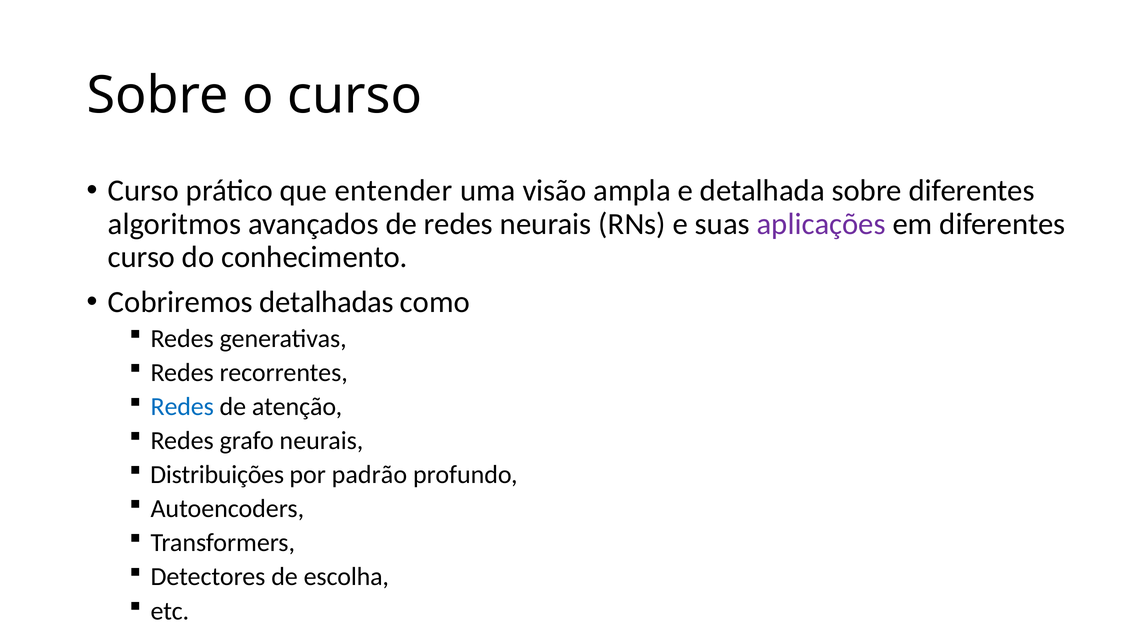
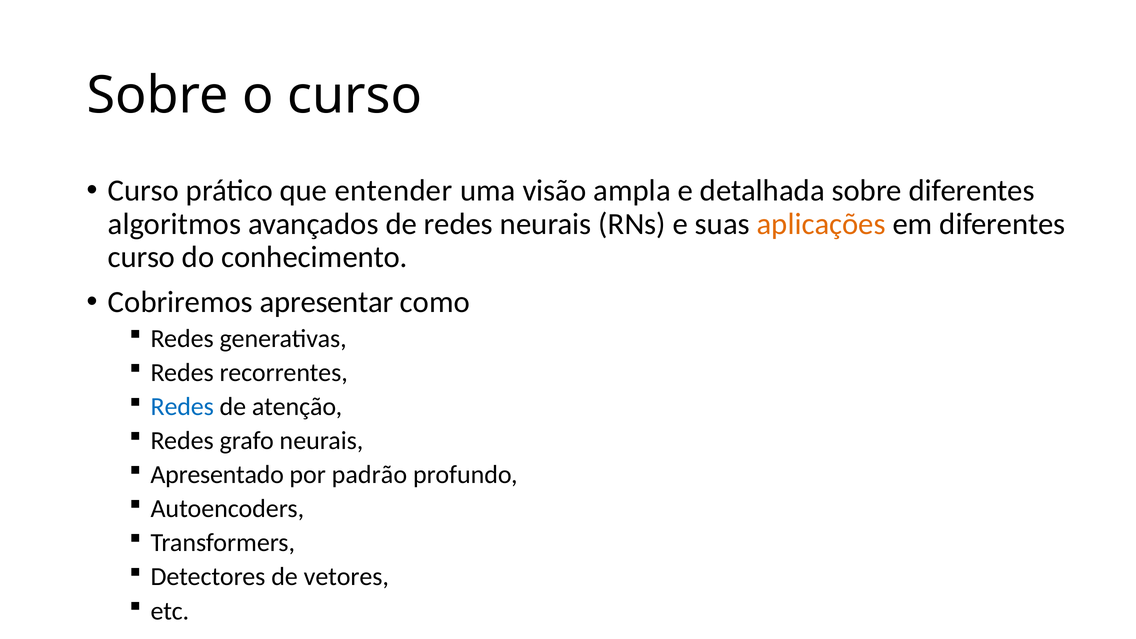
aplicações colour: purple -> orange
detalhadas: detalhadas -> apresentar
Distribuições: Distribuições -> Apresentado
escolha: escolha -> vetores
